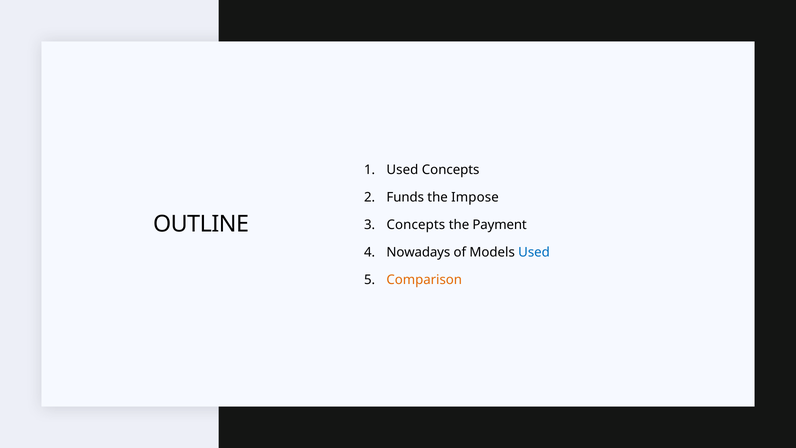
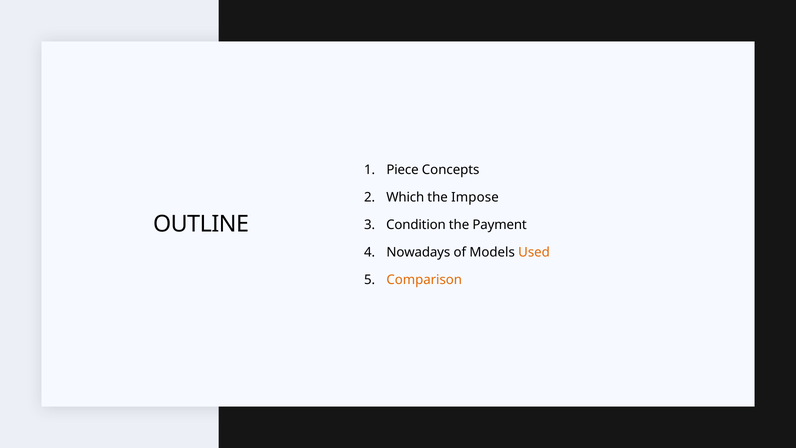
Used at (402, 170): Used -> Piece
Funds: Funds -> Which
Concepts at (416, 225): Concepts -> Condition
Used at (534, 252) colour: blue -> orange
